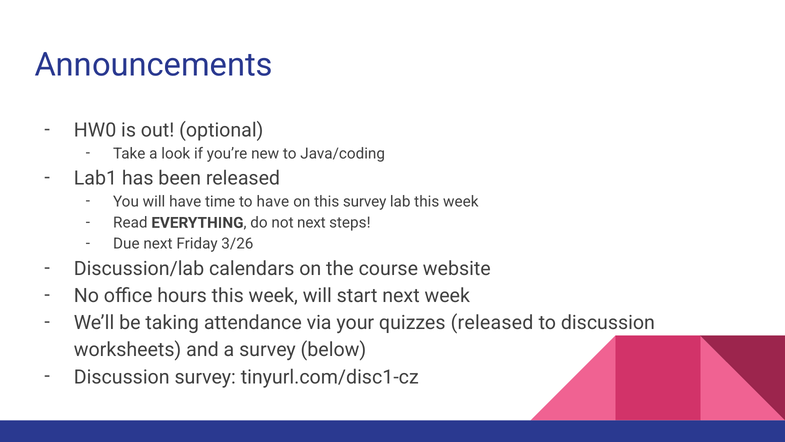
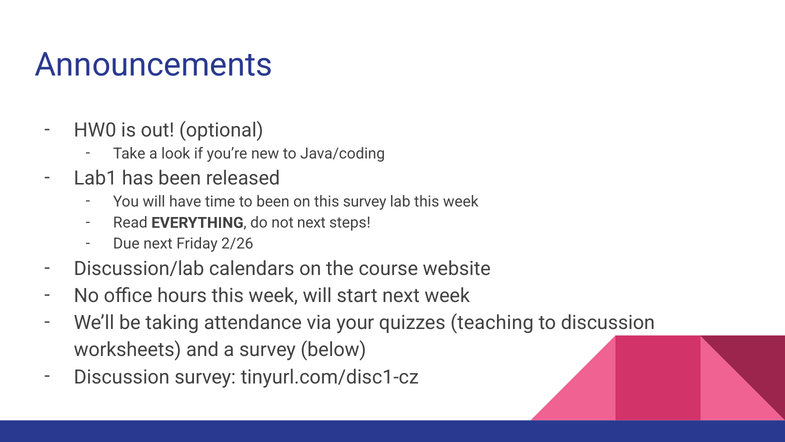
to have: have -> been
3/26: 3/26 -> 2/26
quizzes released: released -> teaching
